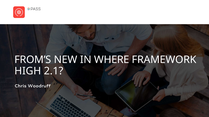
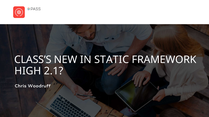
FROM’S: FROM’S -> CLASS’S
WHERE: WHERE -> STATIC
